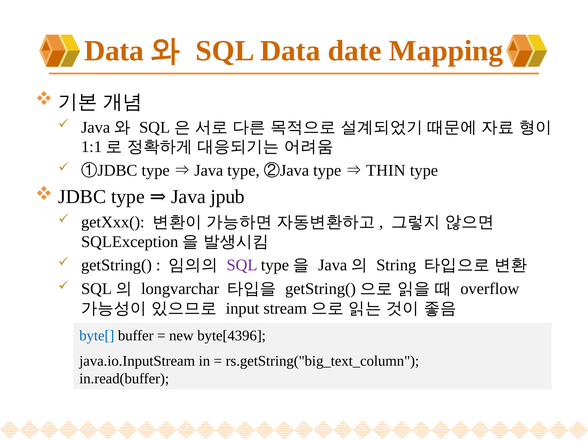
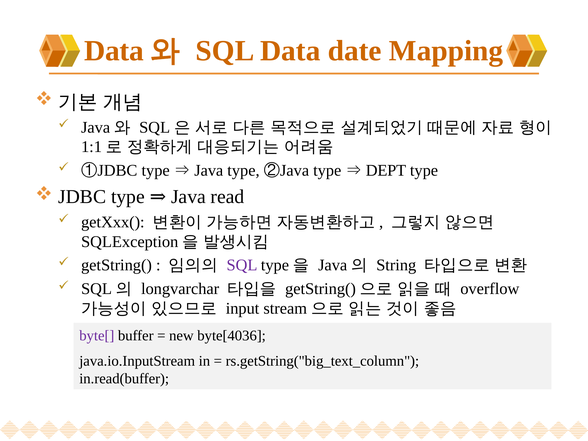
THIN: THIN -> DEPT
jpub: jpub -> read
byte[ colour: blue -> purple
byte[4396: byte[4396 -> byte[4036
